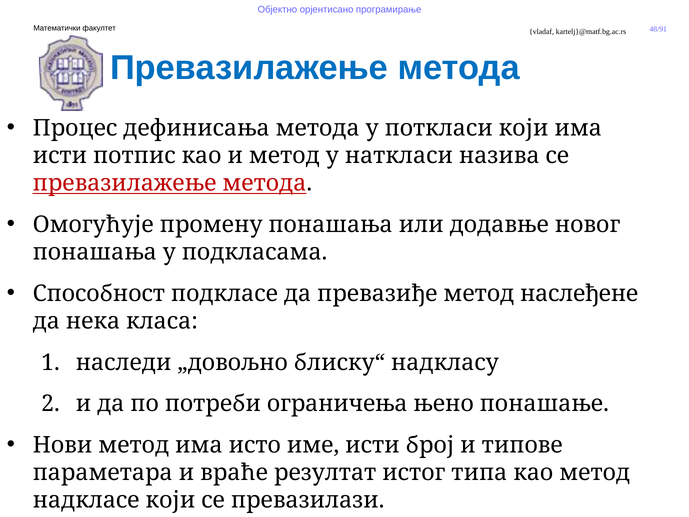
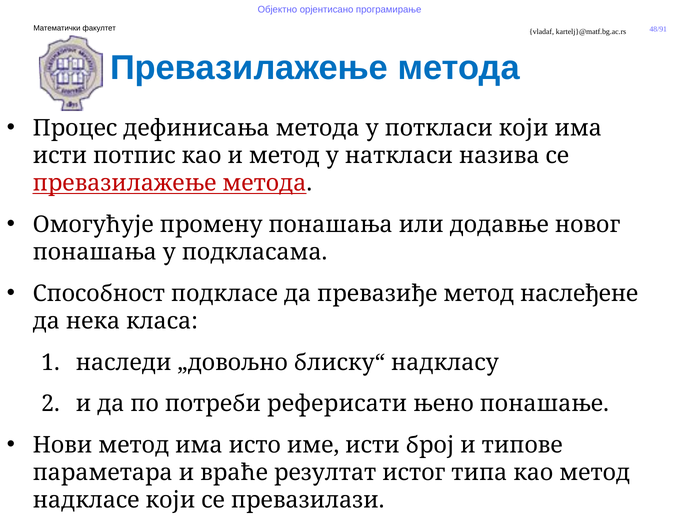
ограничења: ограничења -> реферисати
